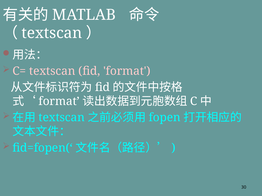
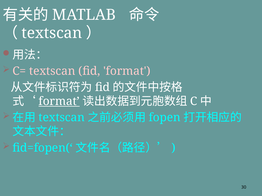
format at (59, 102) underline: none -> present
